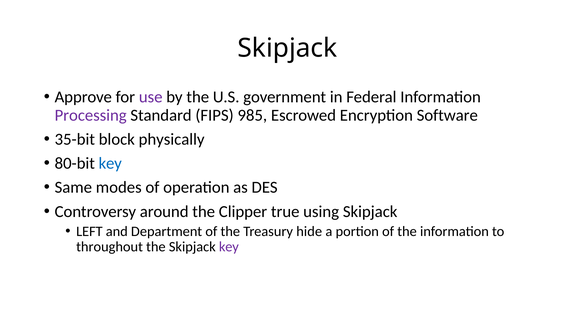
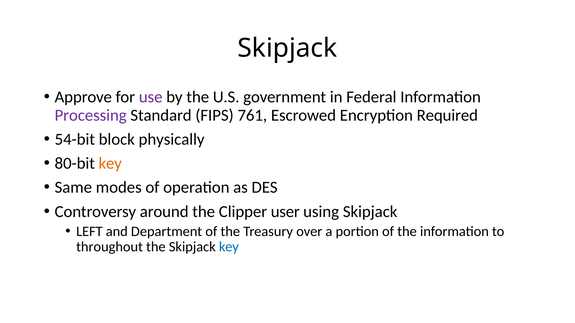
985: 985 -> 761
Software: Software -> Required
35-bit: 35-bit -> 54-bit
key at (110, 164) colour: blue -> orange
true: true -> user
hide: hide -> over
key at (229, 247) colour: purple -> blue
